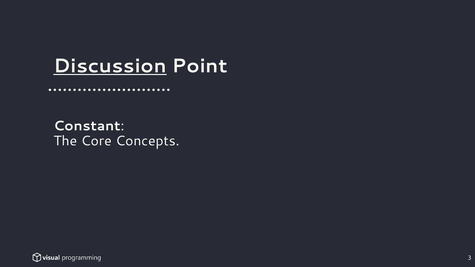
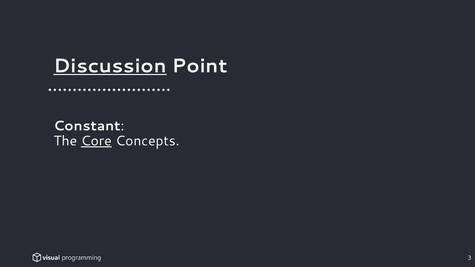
Core underline: none -> present
